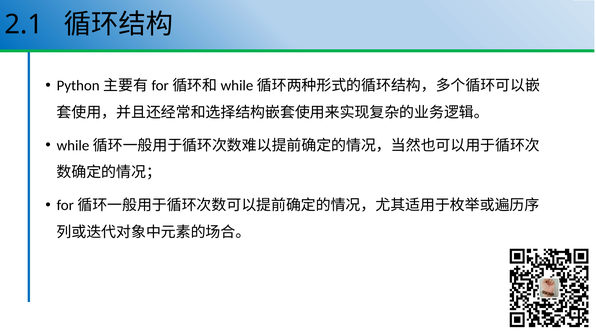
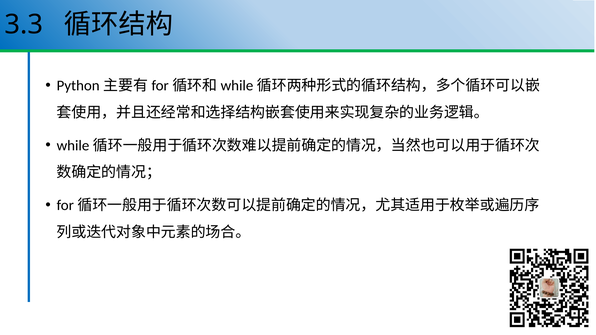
2.1: 2.1 -> 3.3
